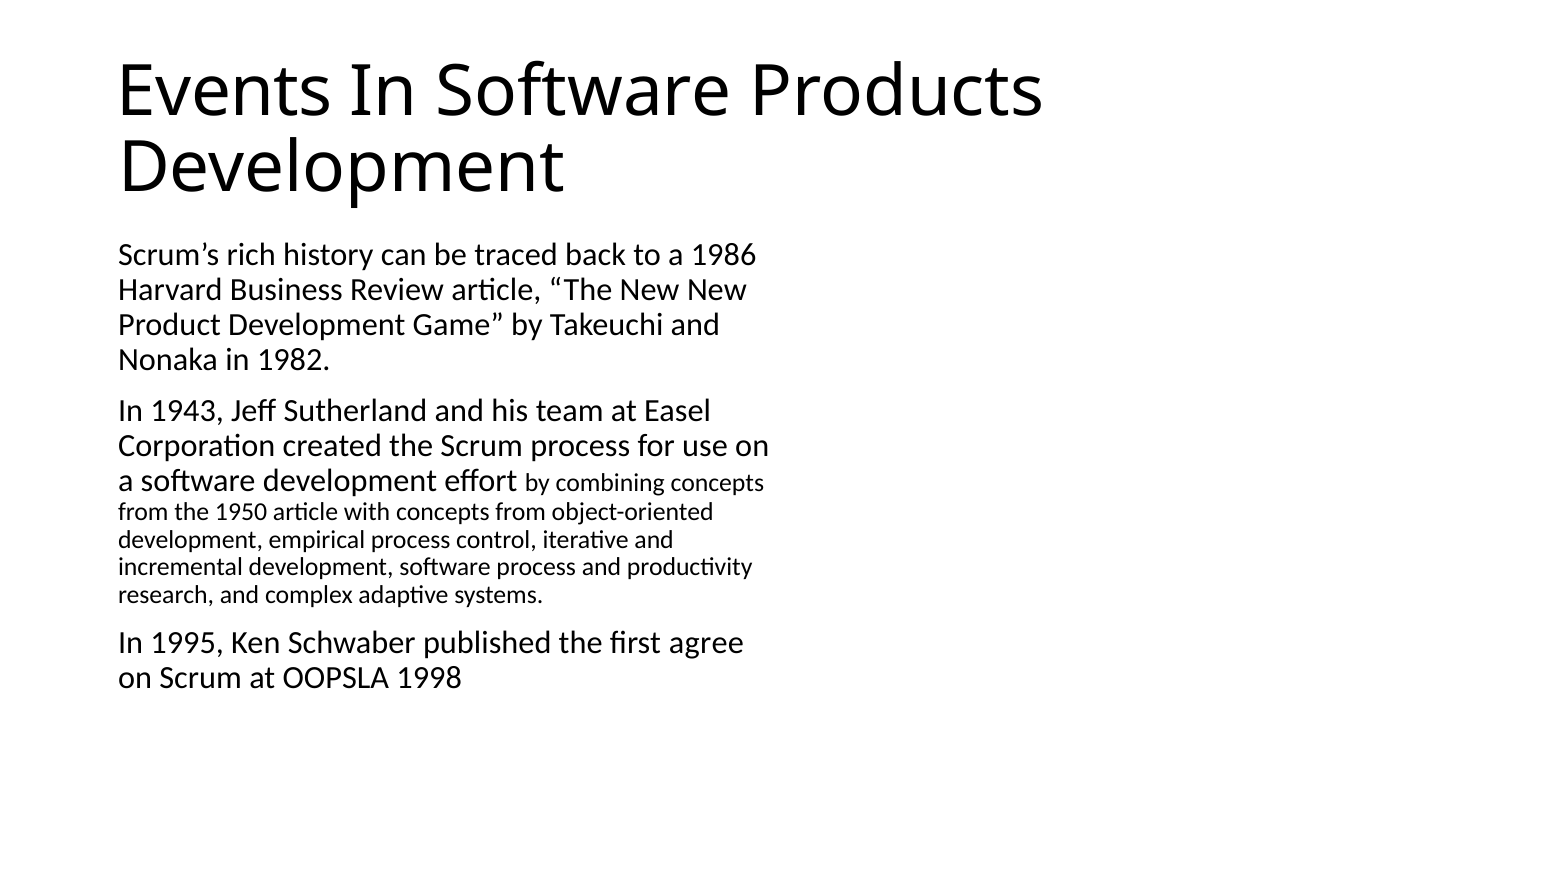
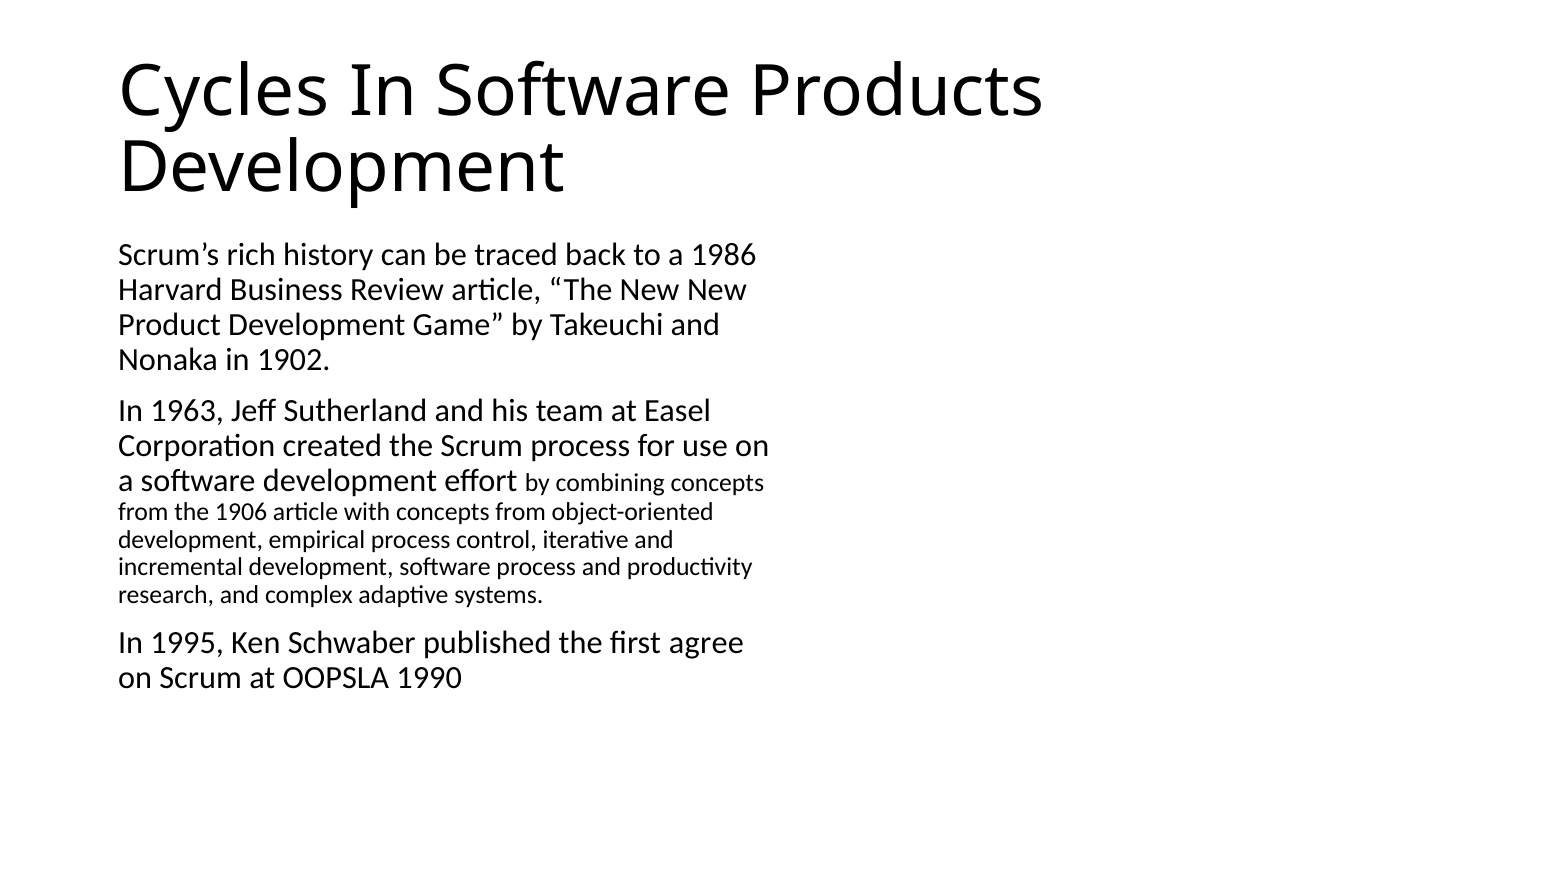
Events: Events -> Cycles
1982: 1982 -> 1902
1943: 1943 -> 1963
1950: 1950 -> 1906
1998: 1998 -> 1990
